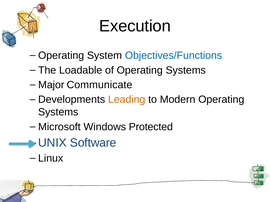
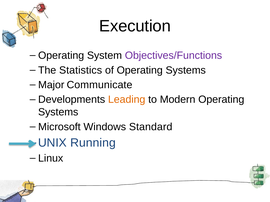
Objectives/Functions colour: blue -> purple
Loadable: Loadable -> Statistics
Protected: Protected -> Standard
Software: Software -> Running
